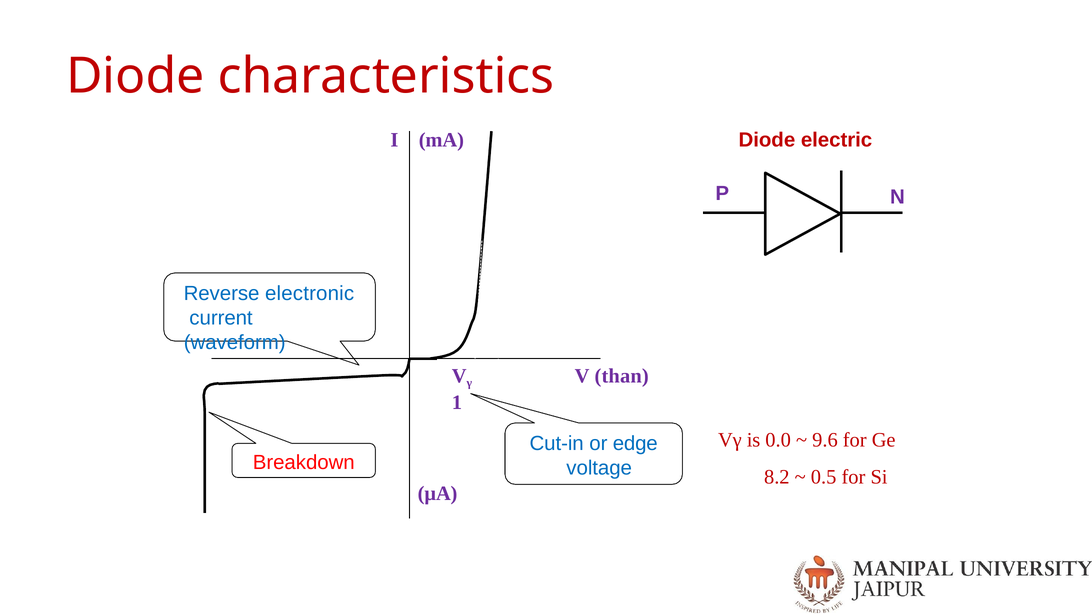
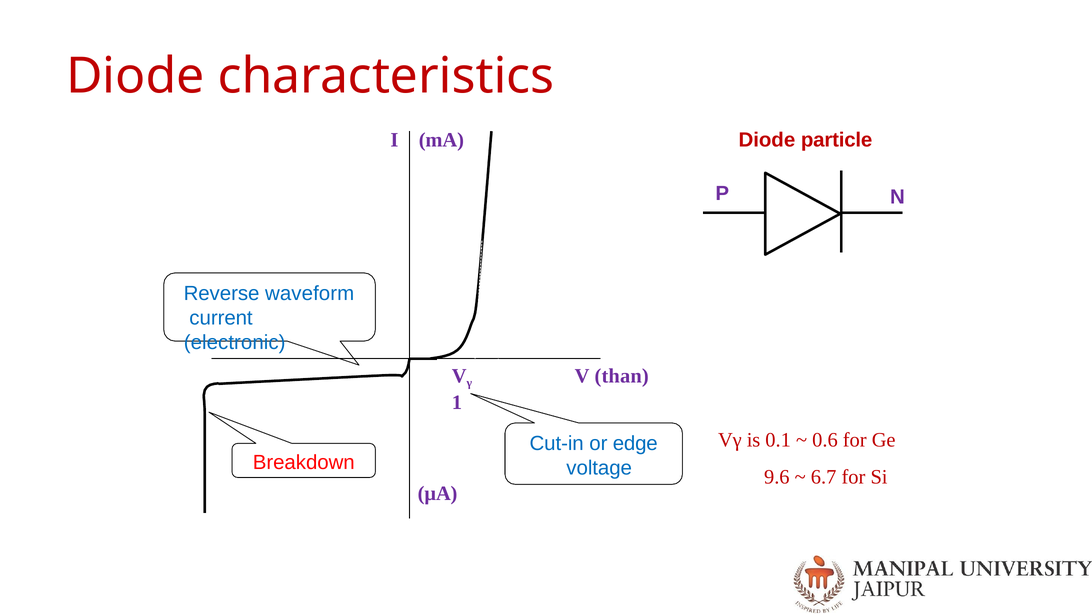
electric: electric -> particle
electronic: electronic -> waveform
waveform: waveform -> electronic
0.0: 0.0 -> 0.1
9.6: 9.6 -> 0.6
8.2: 8.2 -> 9.6
0.5: 0.5 -> 6.7
